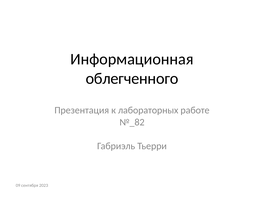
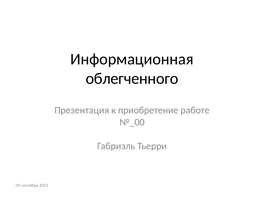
лабораторных: лабораторных -> приобретение
№_82: №_82 -> №_00
